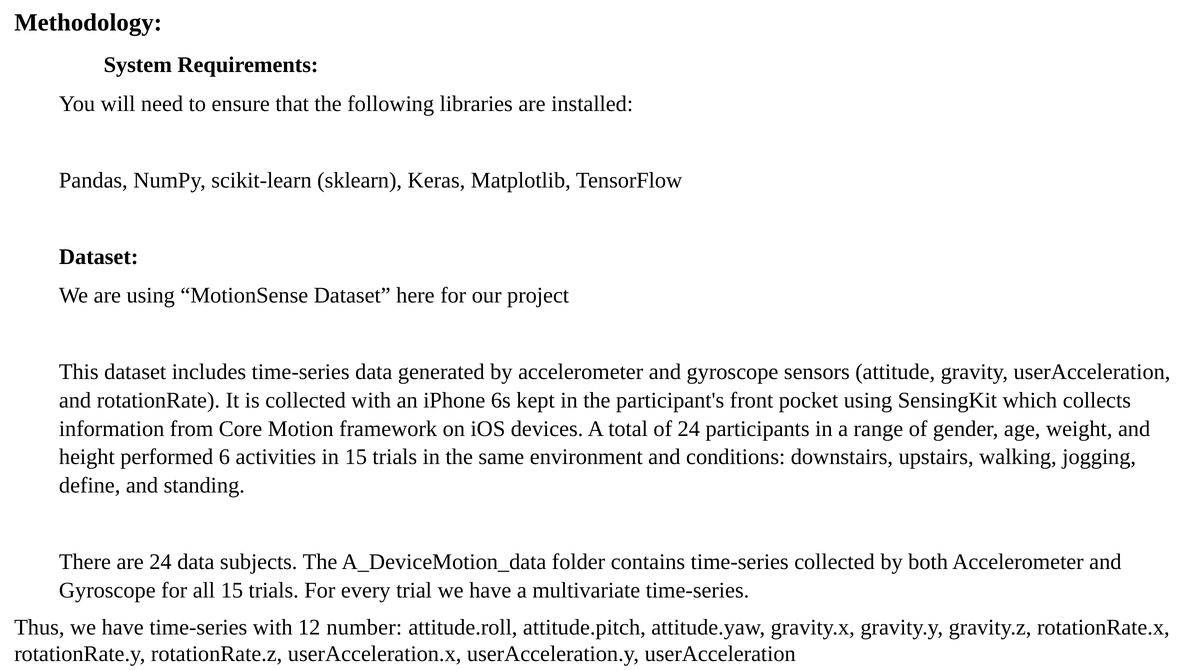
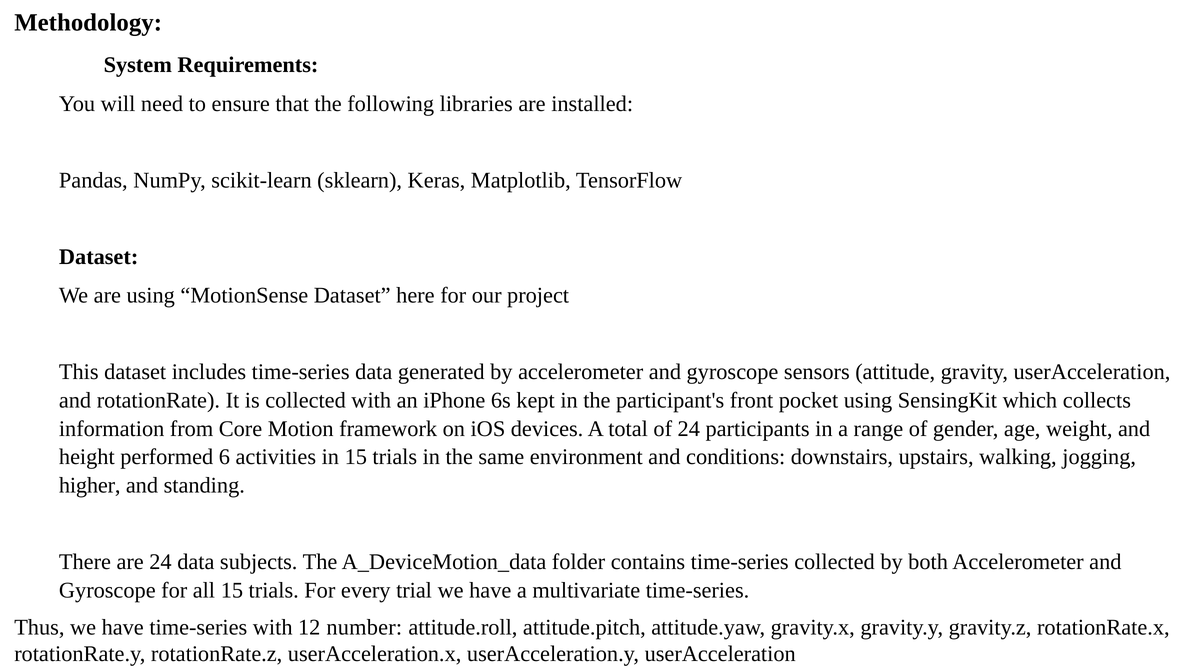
define: define -> higher
